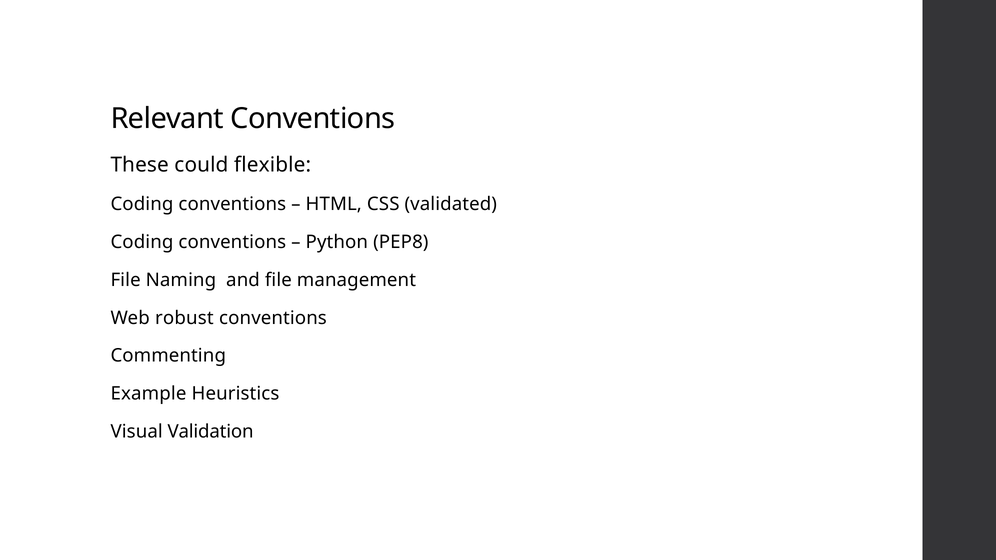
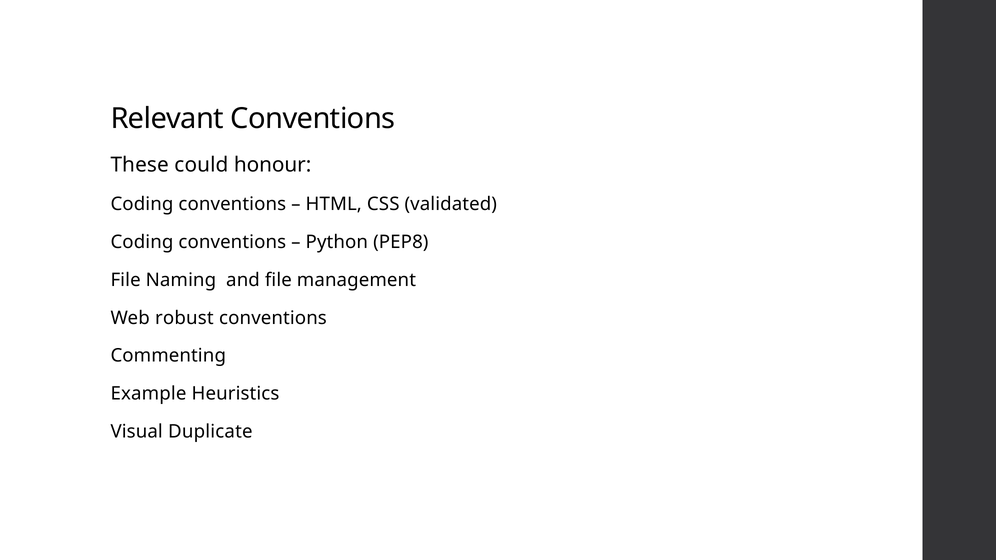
flexible: flexible -> honour
Validation: Validation -> Duplicate
